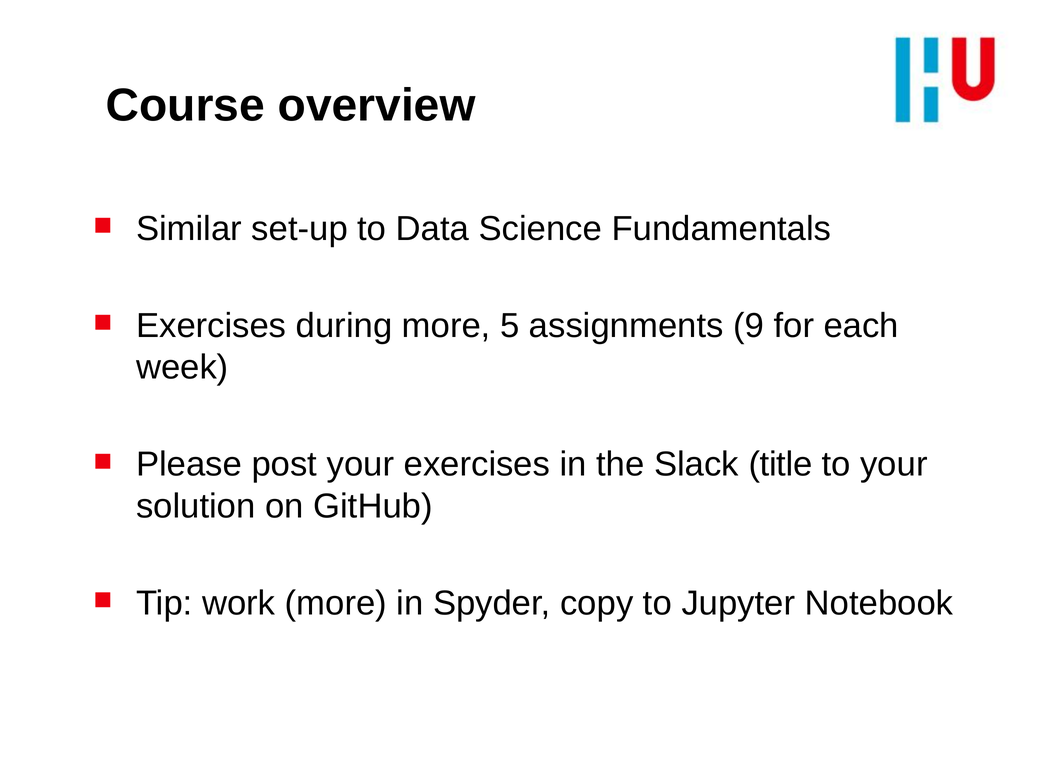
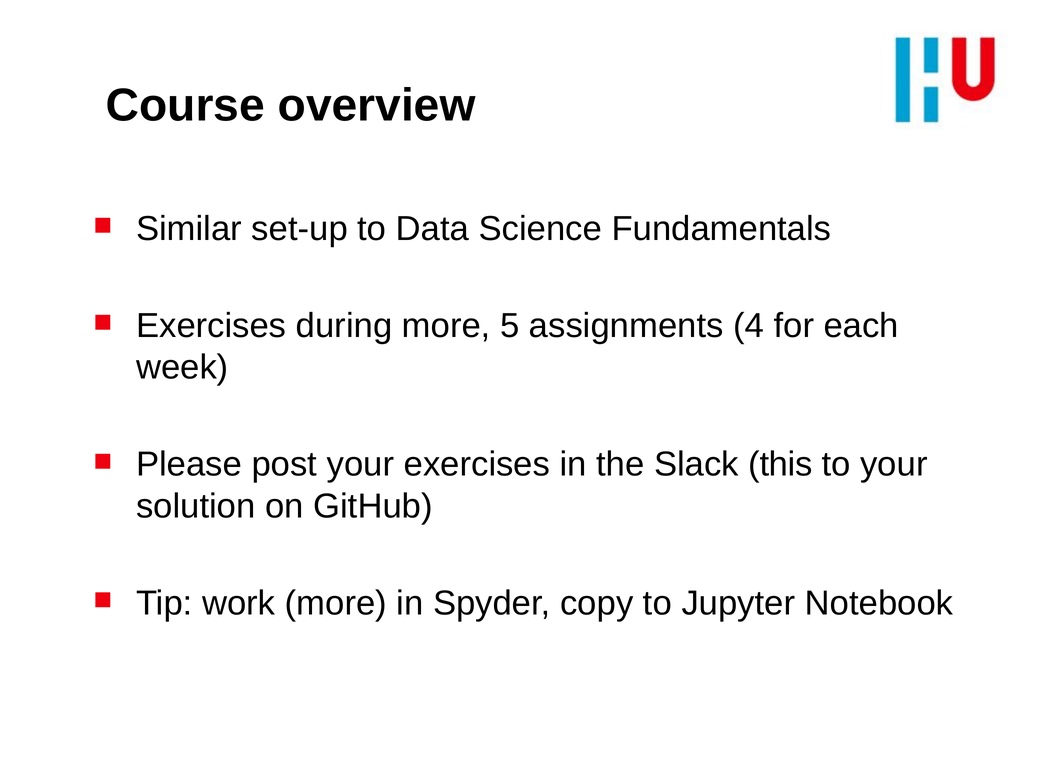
9: 9 -> 4
title: title -> this
